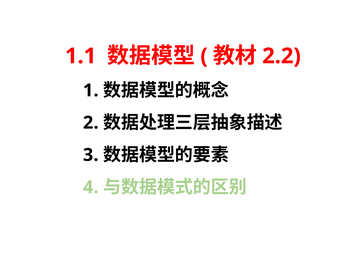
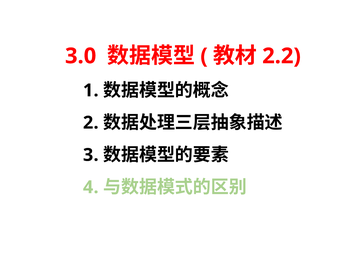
1.1: 1.1 -> 3.0
